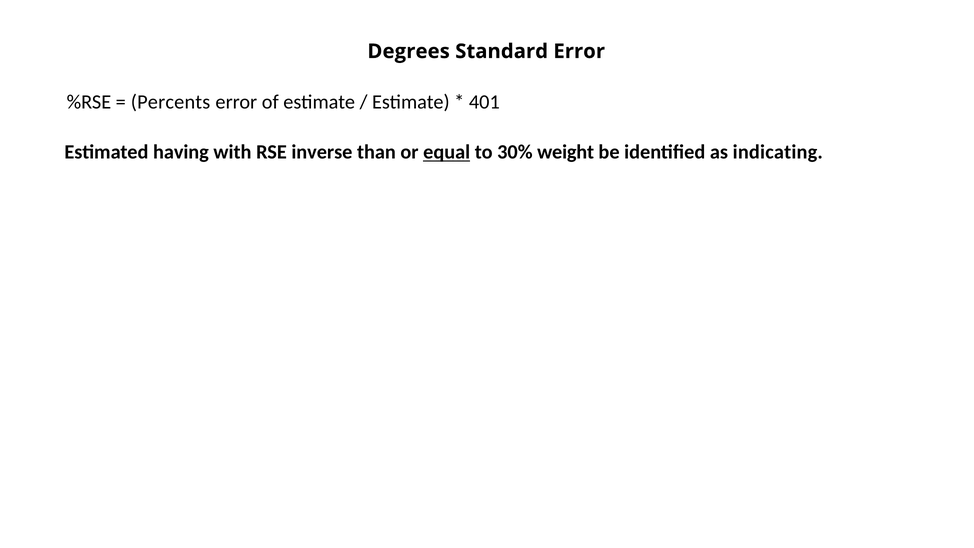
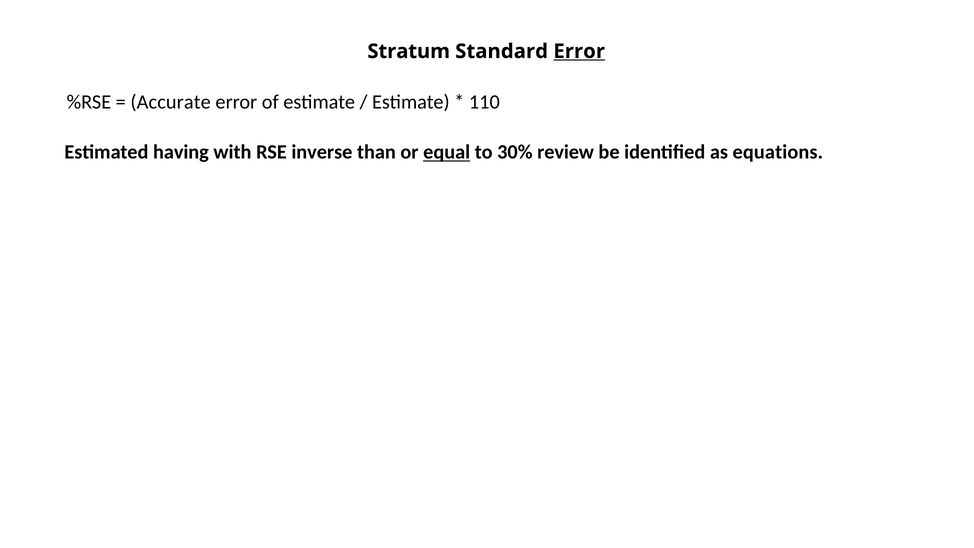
Degrees: Degrees -> Stratum
Error at (579, 51) underline: none -> present
Percents: Percents -> Accurate
401: 401 -> 110
weight: weight -> review
indicating: indicating -> equations
